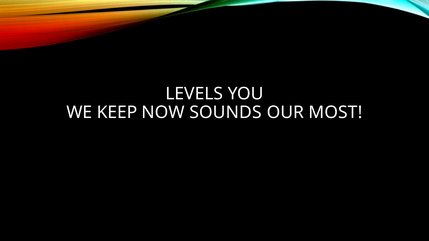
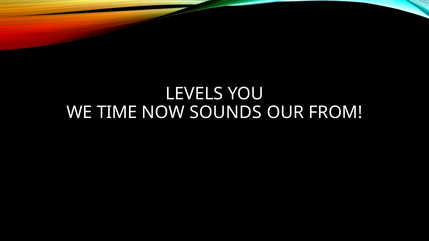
KEEP: KEEP -> TIME
MOST: MOST -> FROM
